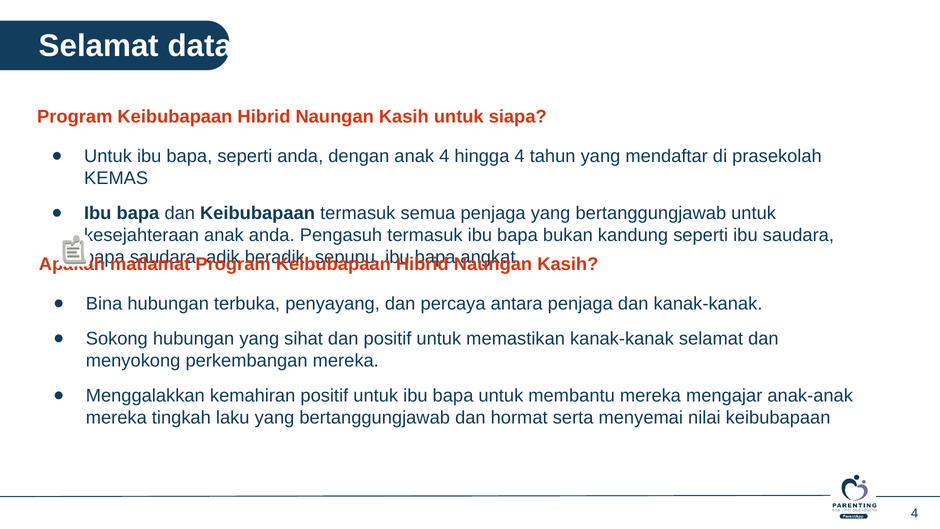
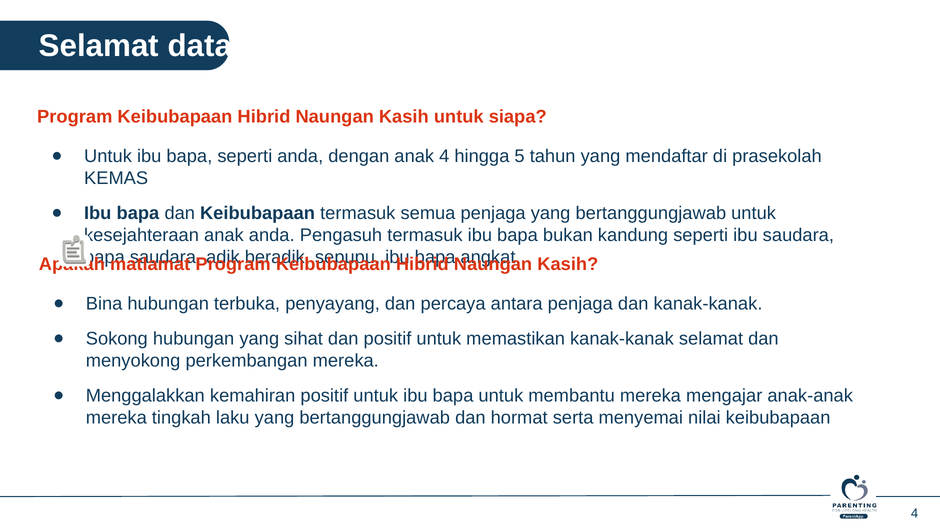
hingga 4: 4 -> 5
